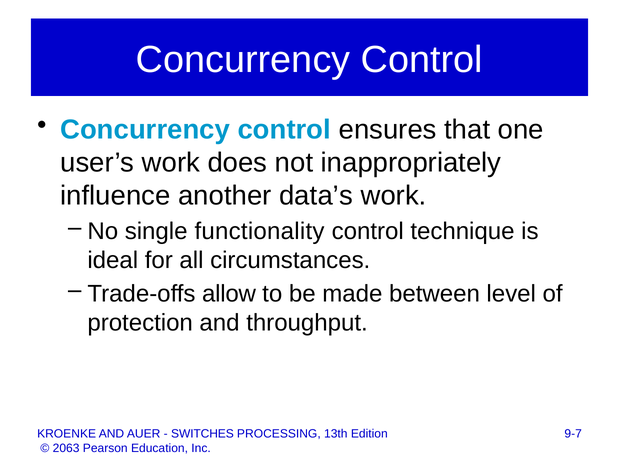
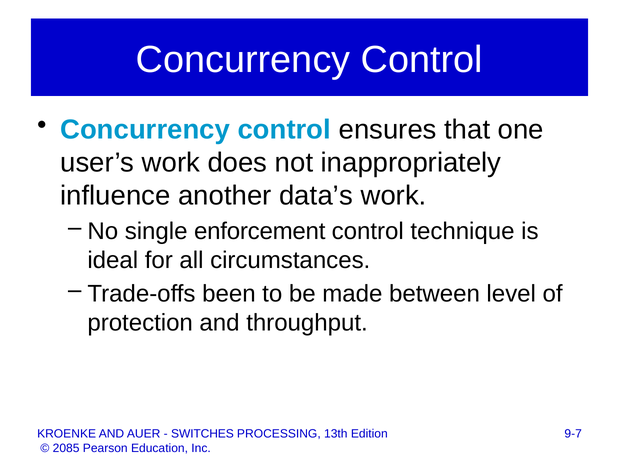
functionality: functionality -> enforcement
allow: allow -> been
2063: 2063 -> 2085
